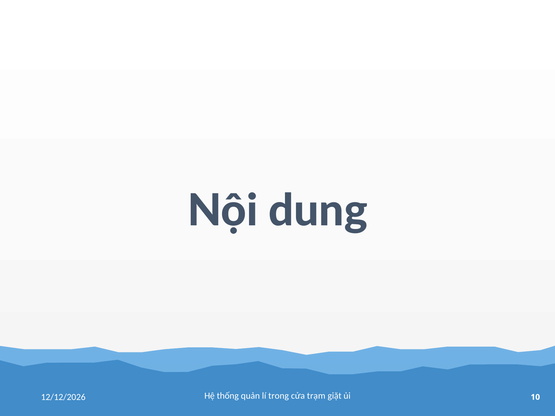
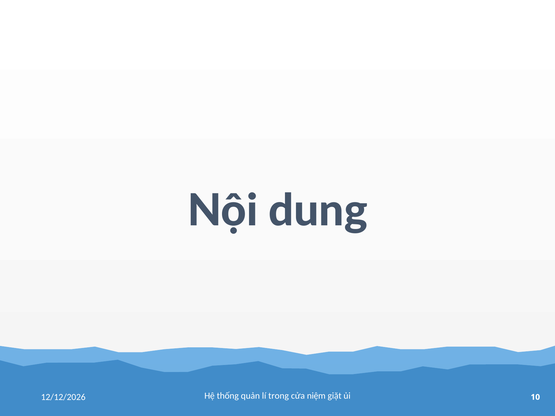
trạm: trạm -> niệm
